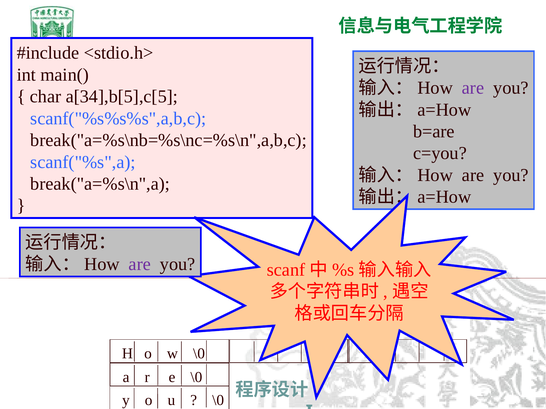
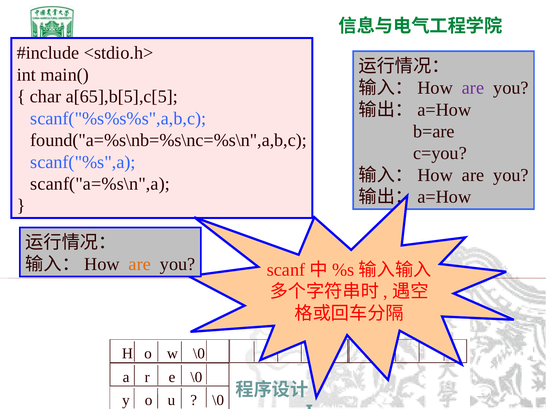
a[34],b[5],c[5: a[34],b[5],c[5 -> a[65],b[5],c[5
break("a=%s\nb=%s\nc=%s\n",a,b,c: break("a=%s\nb=%s\nc=%s\n",a,b,c -> found("a=%s\nb=%s\nc=%s\n",a,b,c
break("a=%s\n",a: break("a=%s\n",a -> scanf("a=%s\n",a
are at (140, 265) colour: purple -> orange
